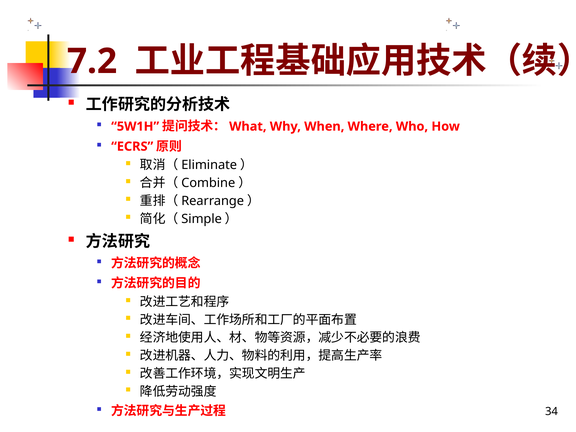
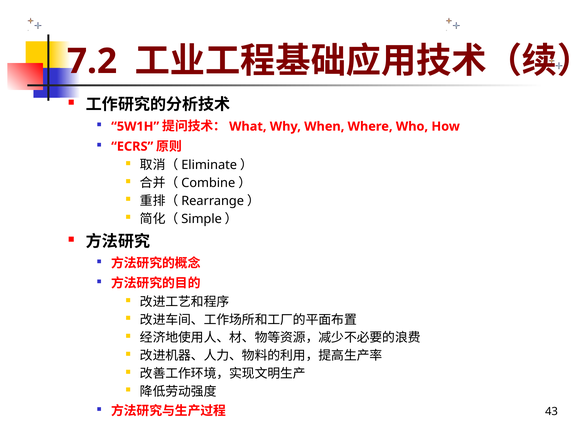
34: 34 -> 43
